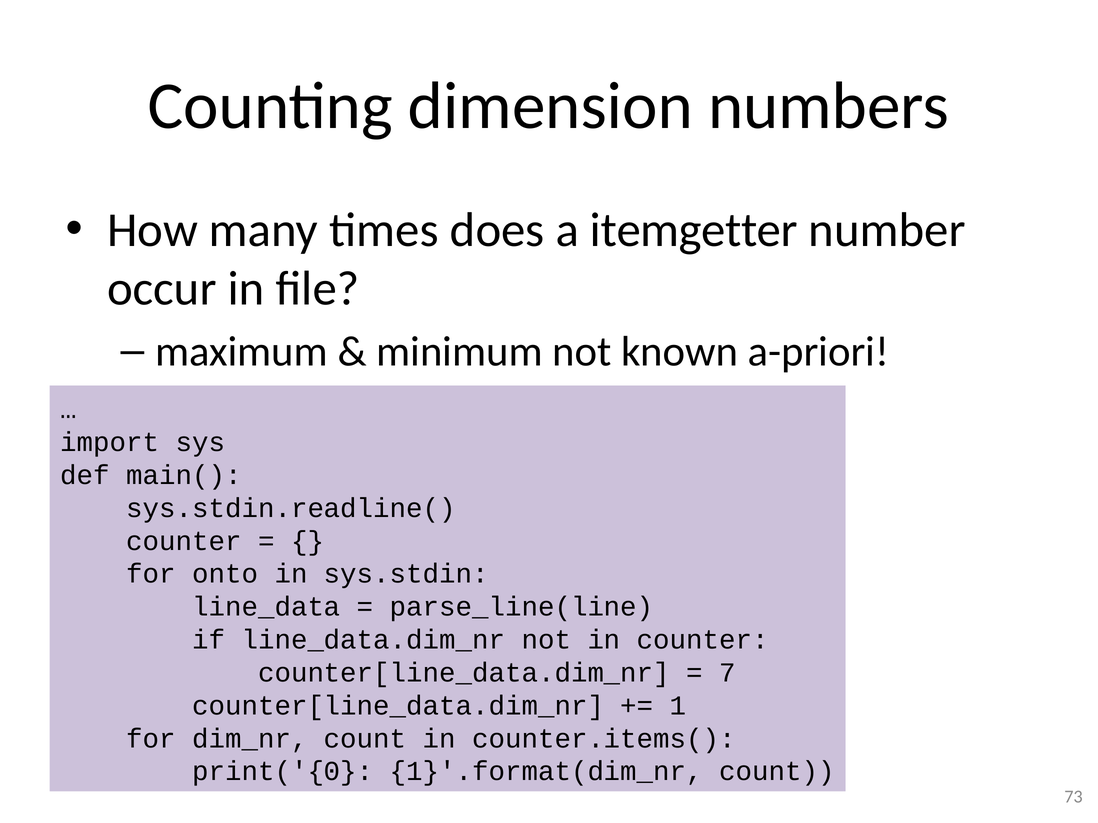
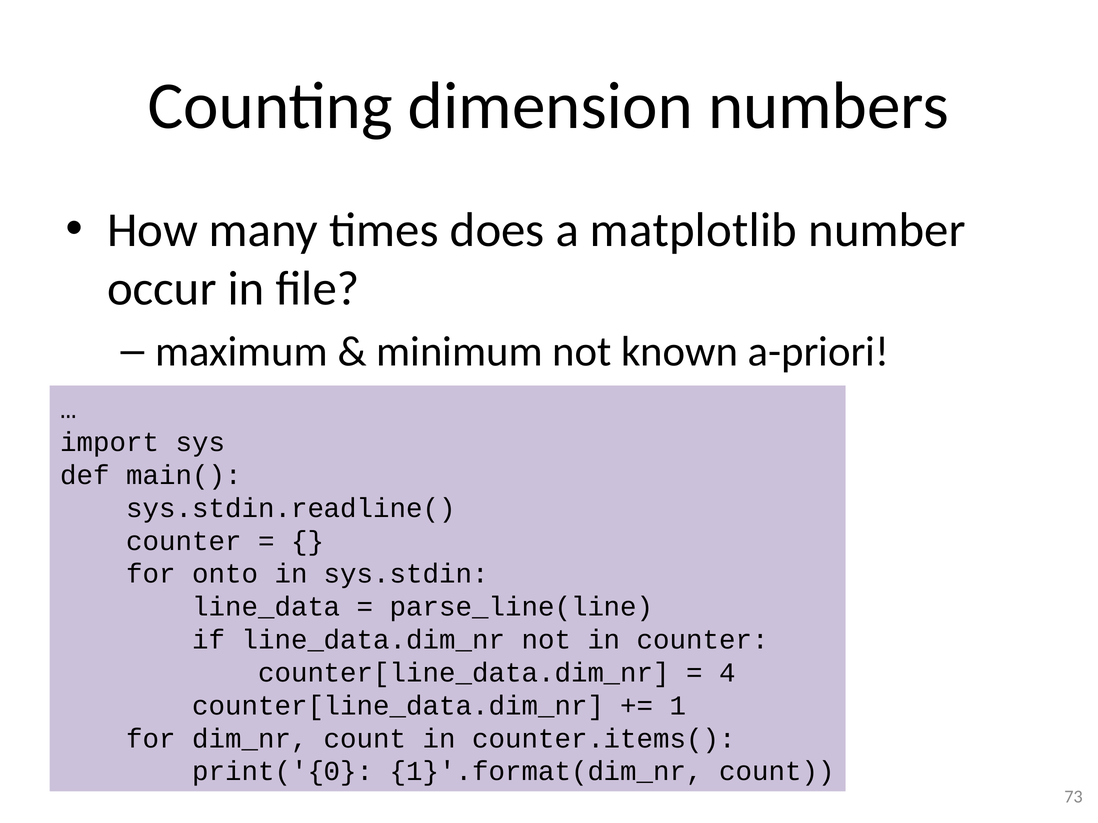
itemgetter: itemgetter -> matplotlib
7: 7 -> 4
